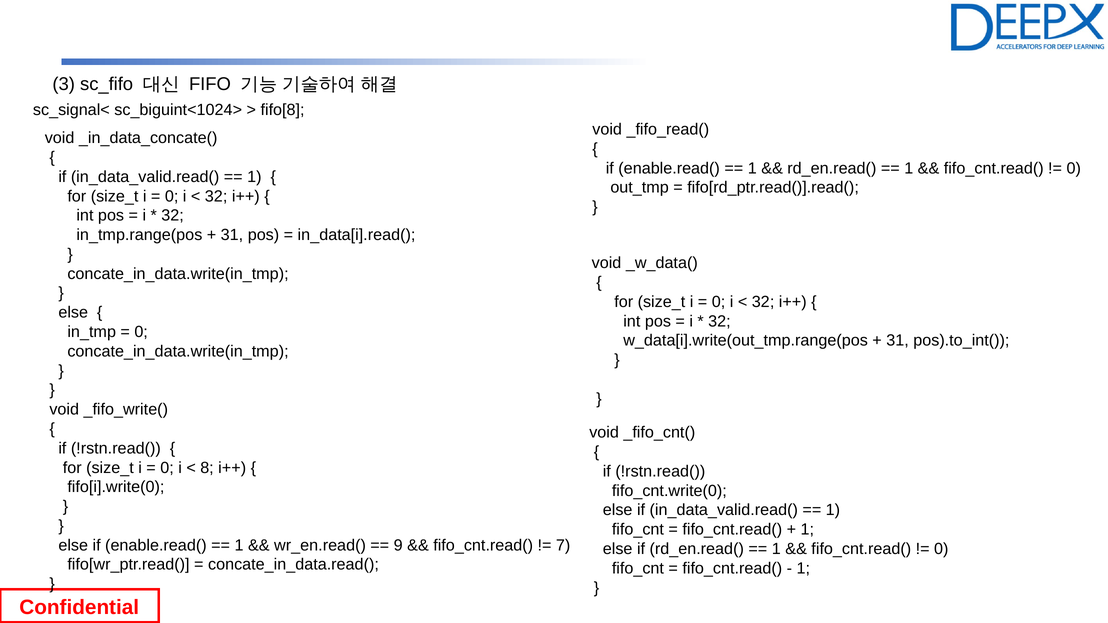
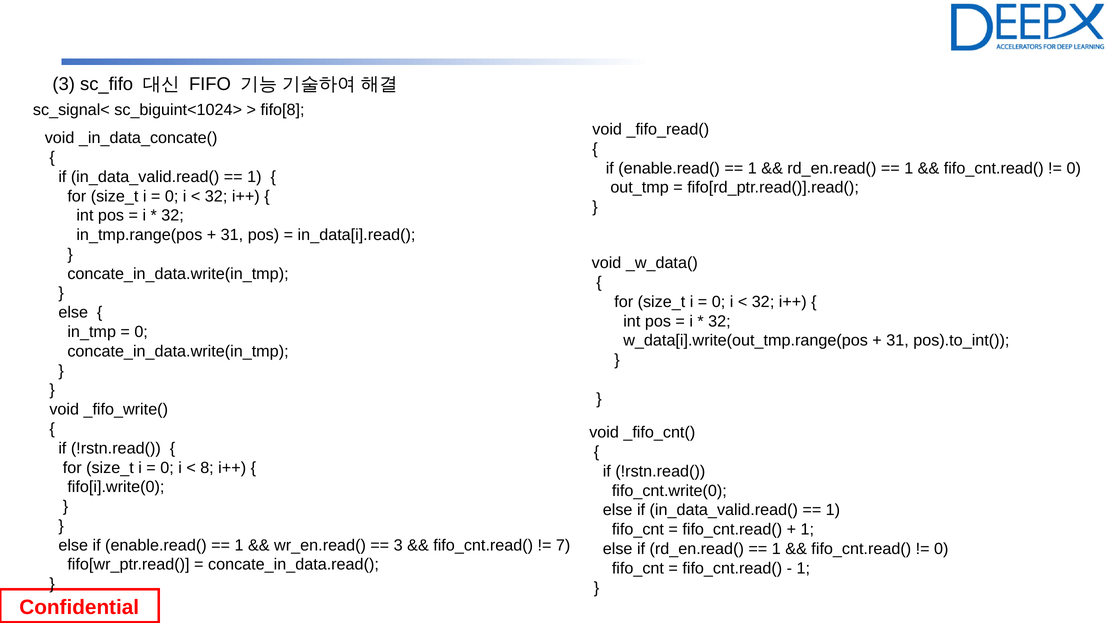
9 at (398, 545): 9 -> 3
